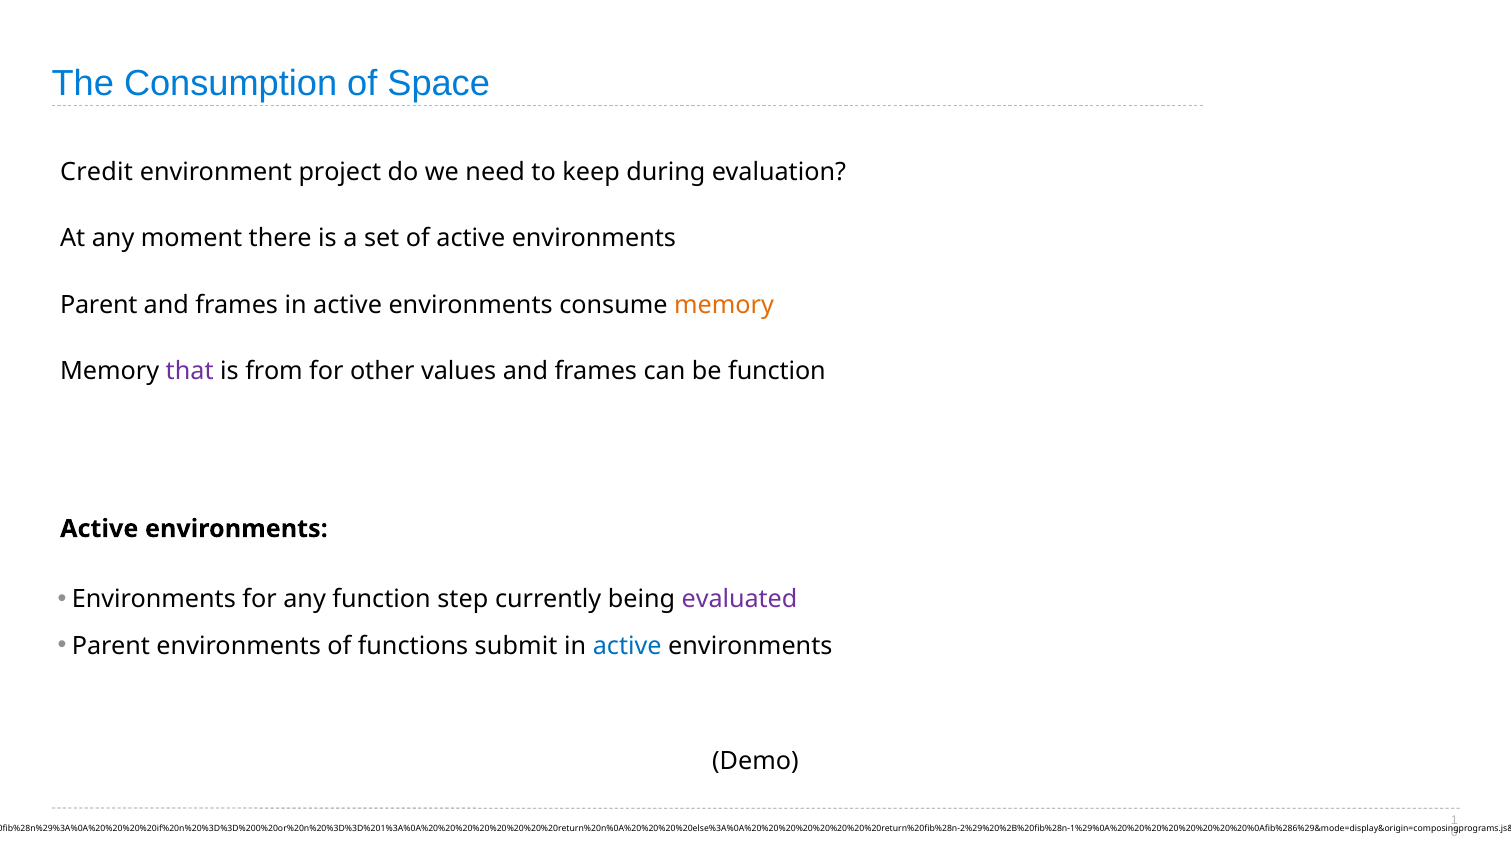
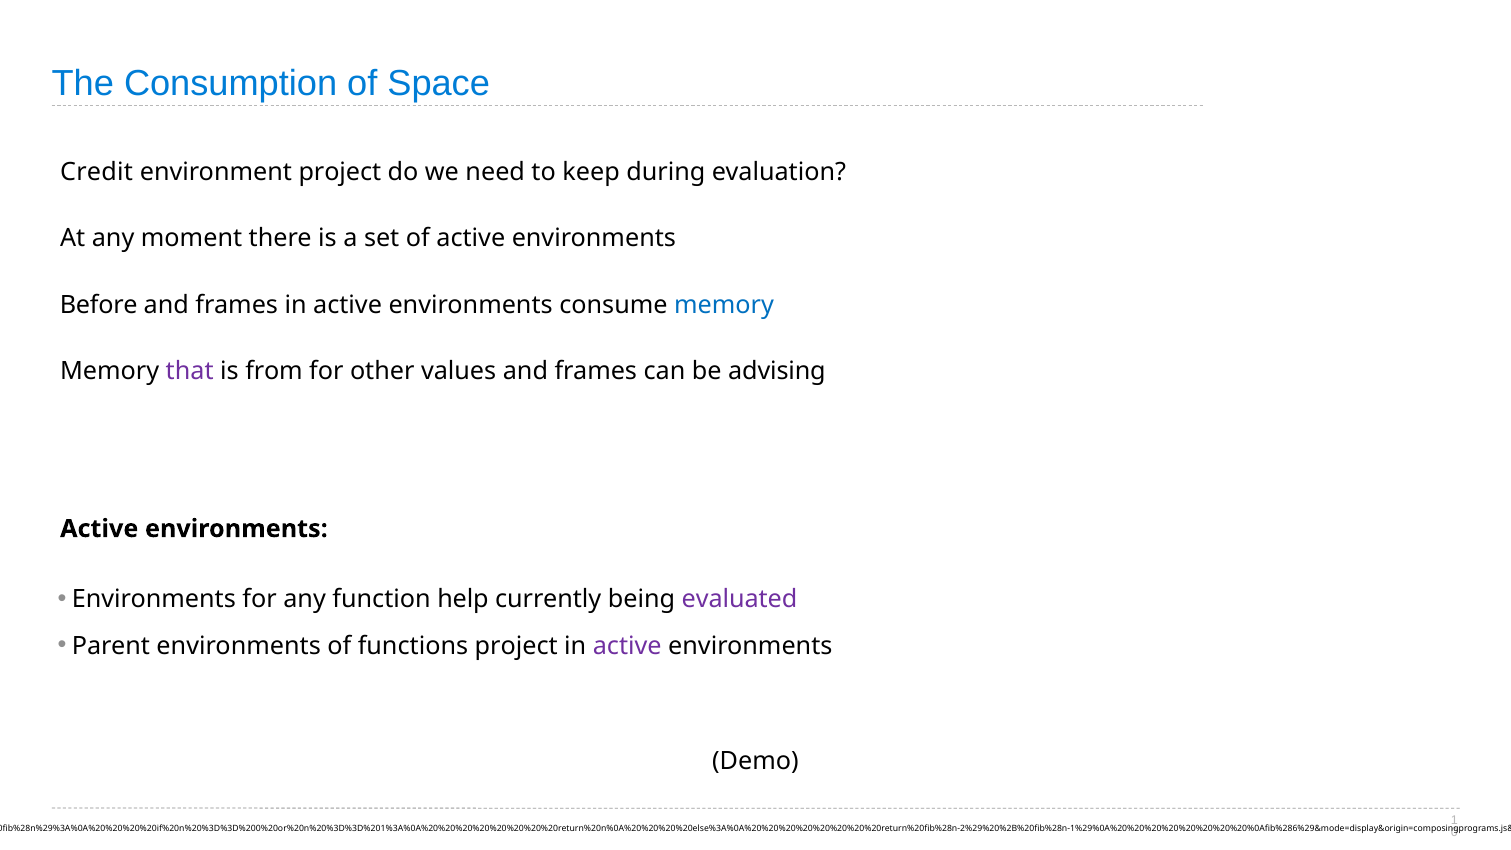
Parent at (99, 305): Parent -> Before
memory at (724, 305) colour: orange -> blue
be function: function -> advising
step: step -> help
functions submit: submit -> project
active at (627, 646) colour: blue -> purple
